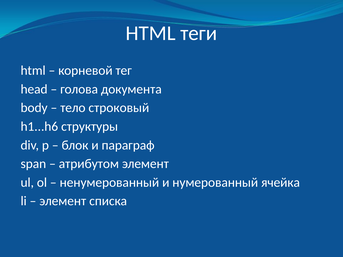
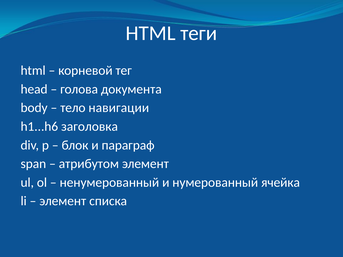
строковый: строковый -> навигации
структуры: структуры -> заголовка
